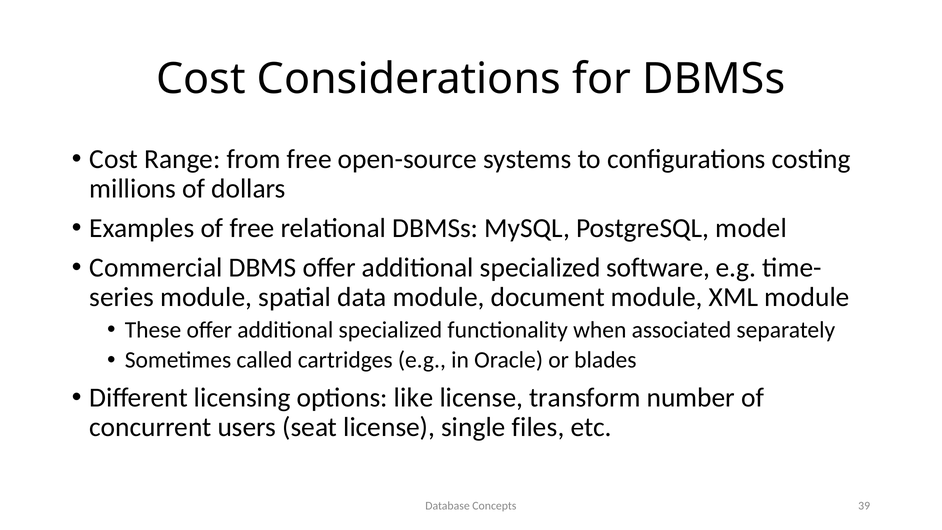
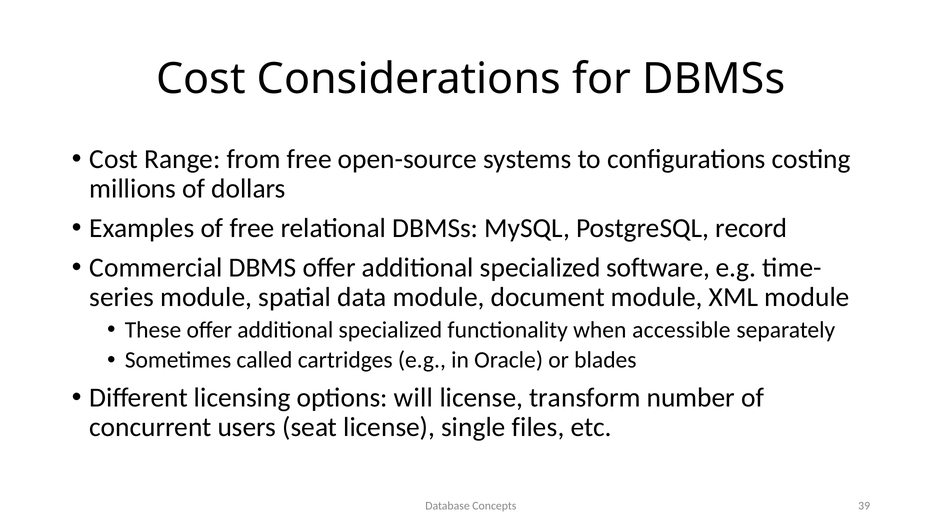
model: model -> record
associated: associated -> accessible
like: like -> will
